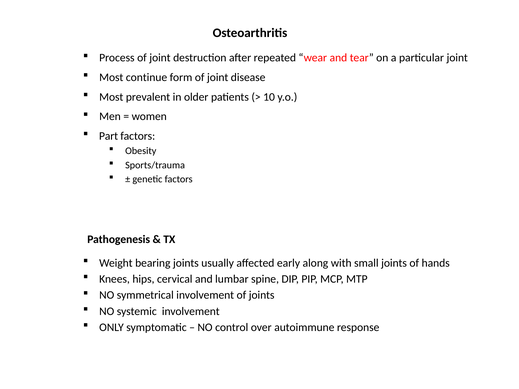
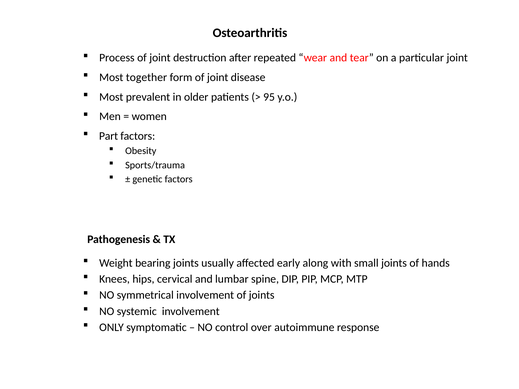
continue: continue -> together
10: 10 -> 95
